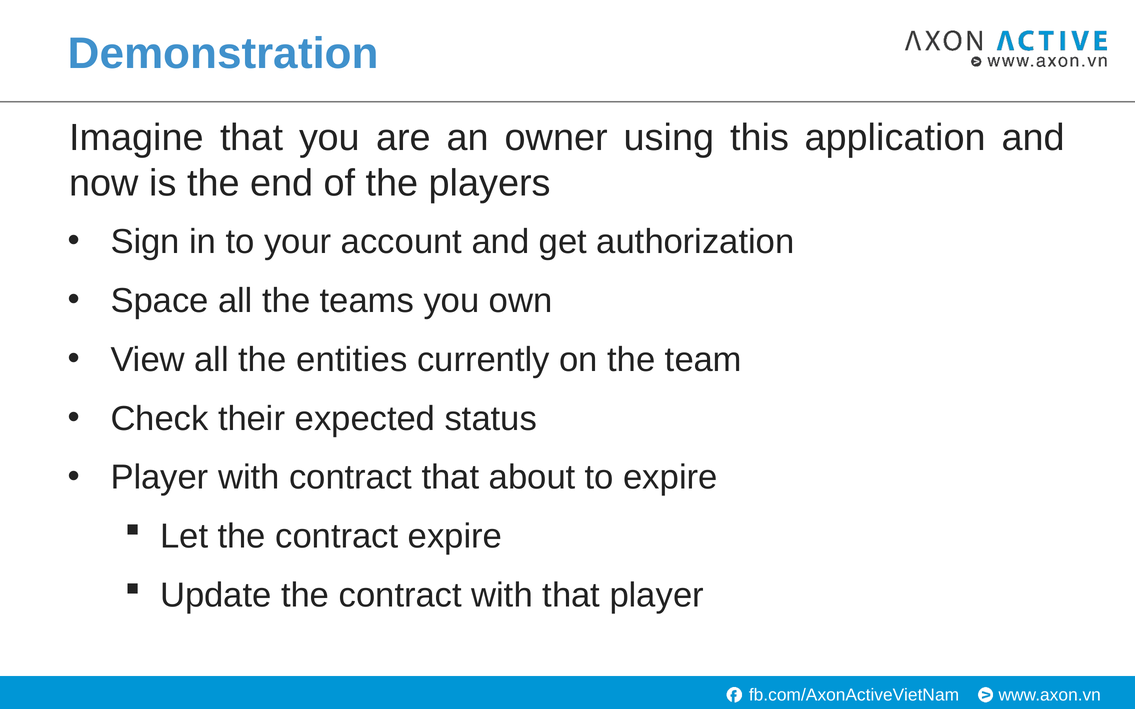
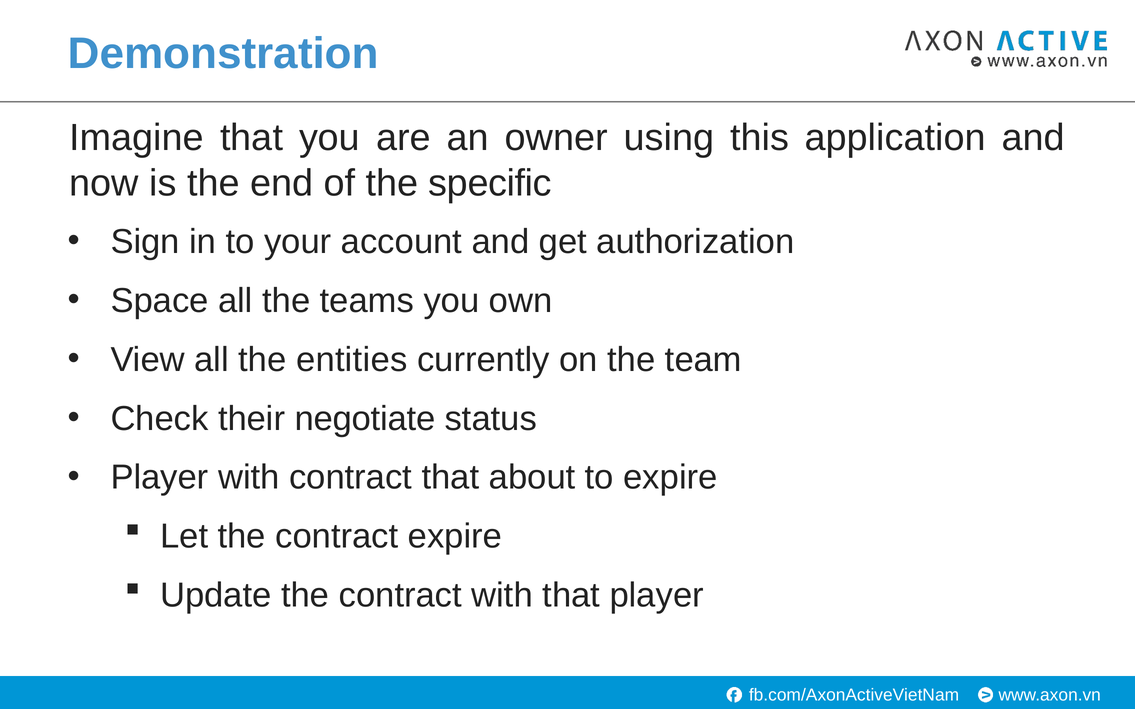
players: players -> specific
expected: expected -> negotiate
